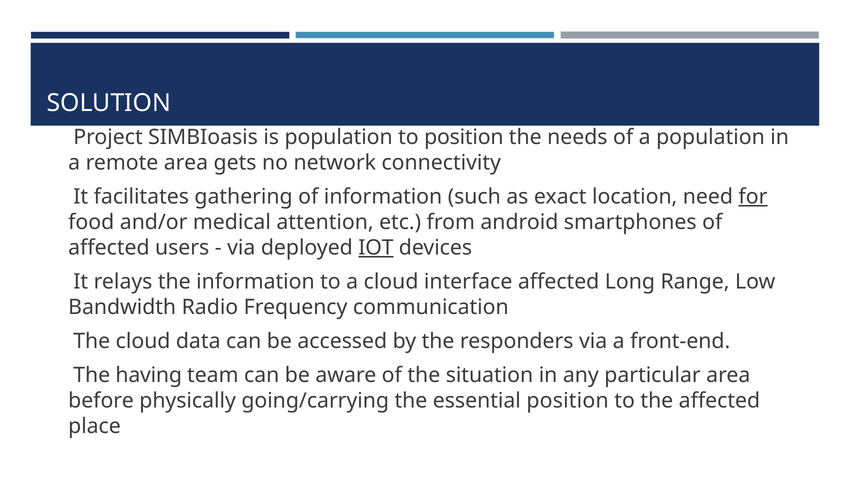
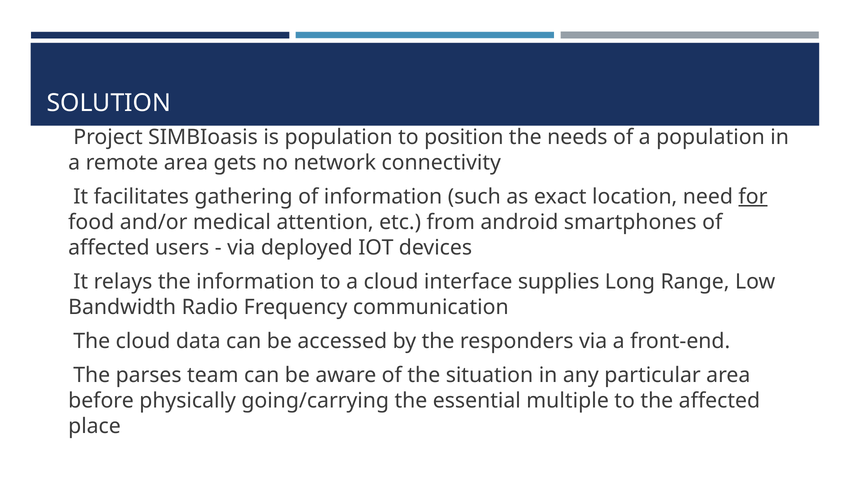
IOT underline: present -> none
interface affected: affected -> supplies
having: having -> parses
essential position: position -> multiple
